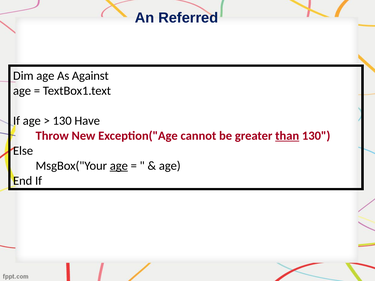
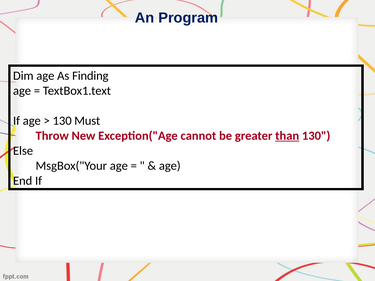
Referred: Referred -> Program
Against: Against -> Finding
Have: Have -> Must
age at (119, 166) underline: present -> none
